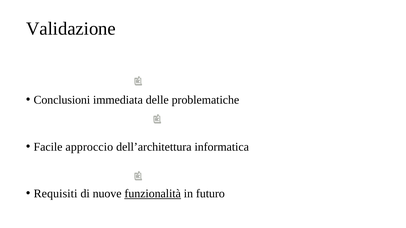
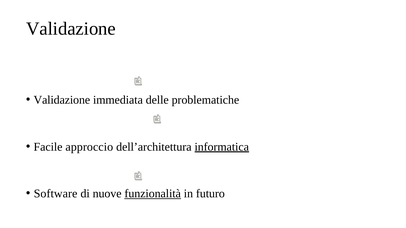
Conclusioni at (62, 100): Conclusioni -> Validazione
informatica underline: none -> present
Requisiti: Requisiti -> Software
